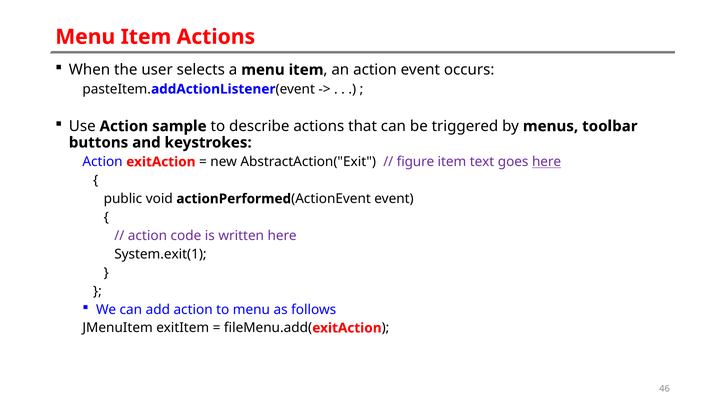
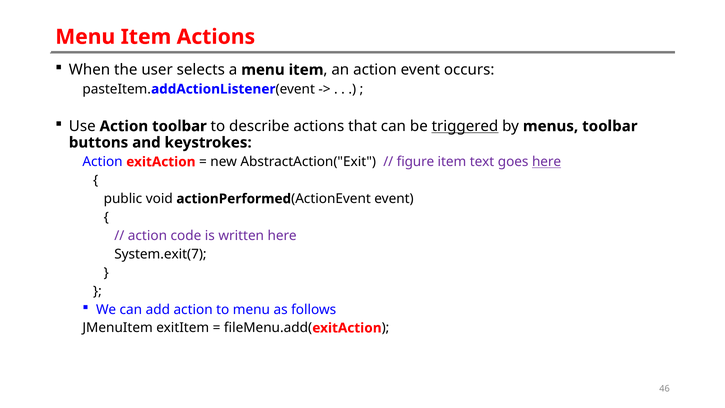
Action sample: sample -> toolbar
triggered underline: none -> present
System.exit(1: System.exit(1 -> System.exit(7
